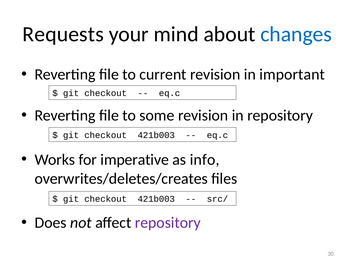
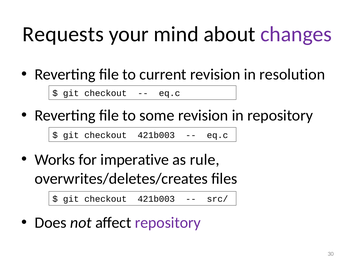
changes colour: blue -> purple
important: important -> resolution
info: info -> rule
